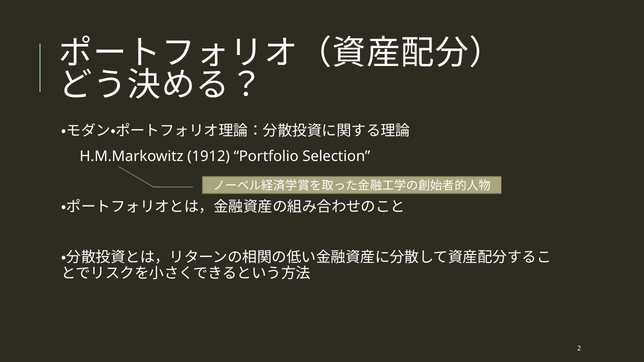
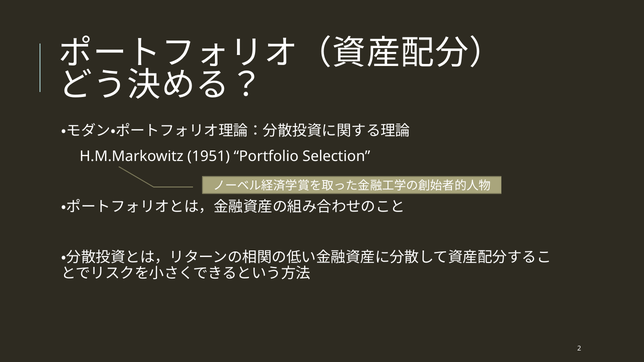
1912: 1912 -> 1951
